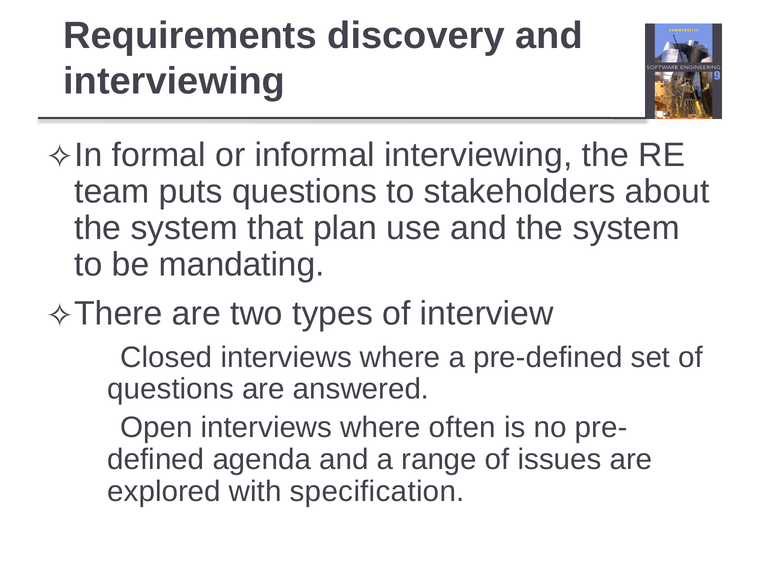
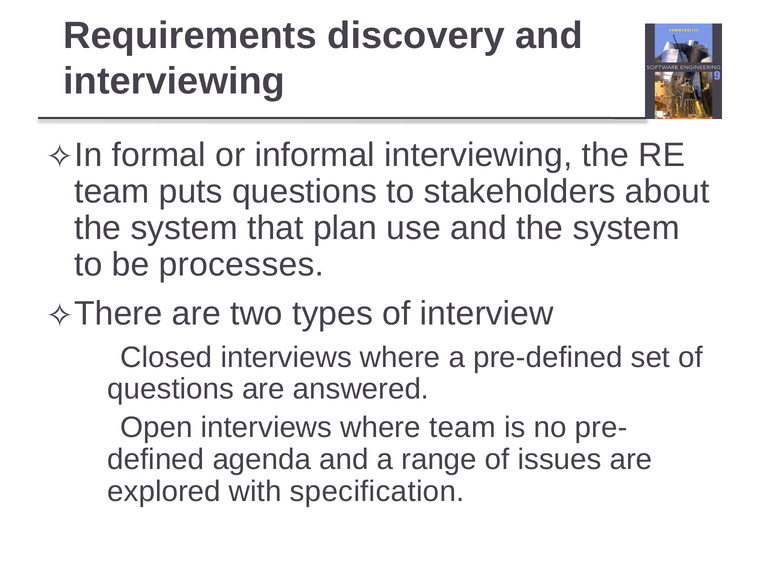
mandating: mandating -> processes
where often: often -> team
